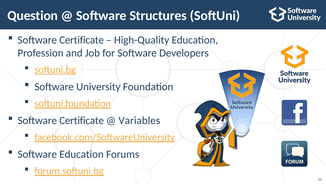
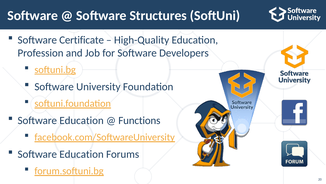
Question at (33, 16): Question -> Software
Certificate at (82, 120): Certificate -> Education
Variables: Variables -> Functions
